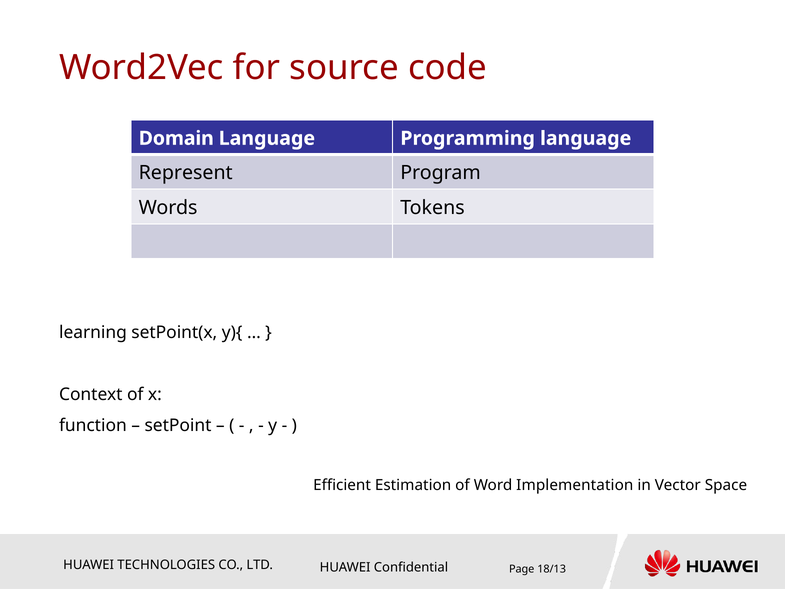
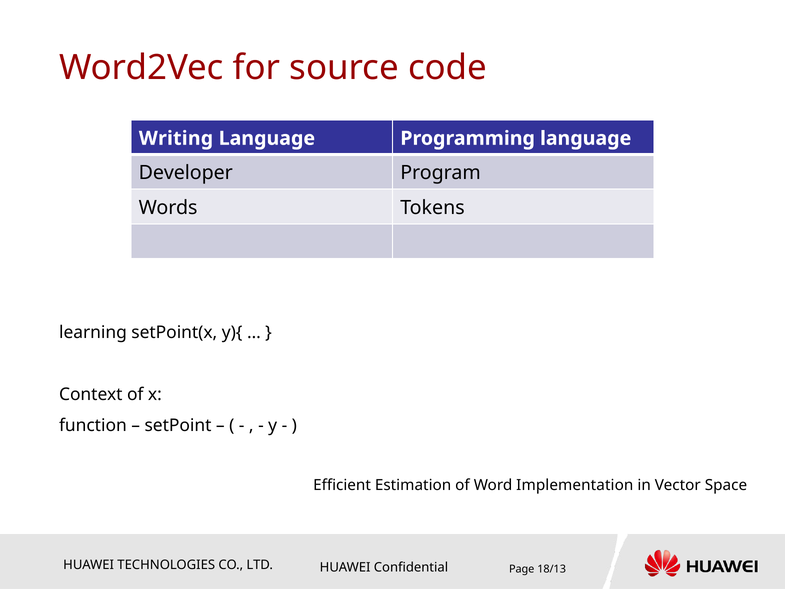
Domain: Domain -> Writing
Represent: Represent -> Developer
